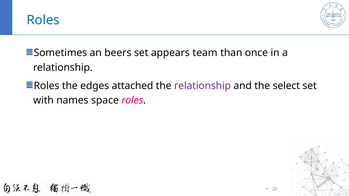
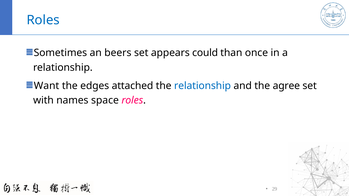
team: team -> could
Roles at (47, 86): Roles -> Want
relationship at (203, 86) colour: purple -> blue
select: select -> agree
